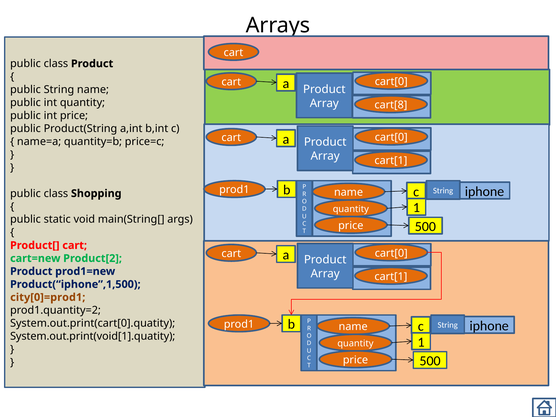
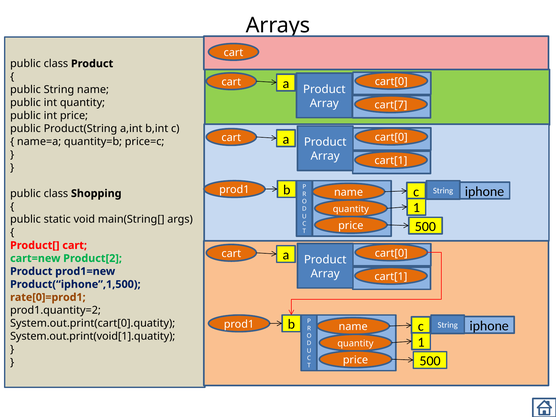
cart[8: cart[8 -> cart[7
city[0]=prod1: city[0]=prod1 -> rate[0]=prod1
